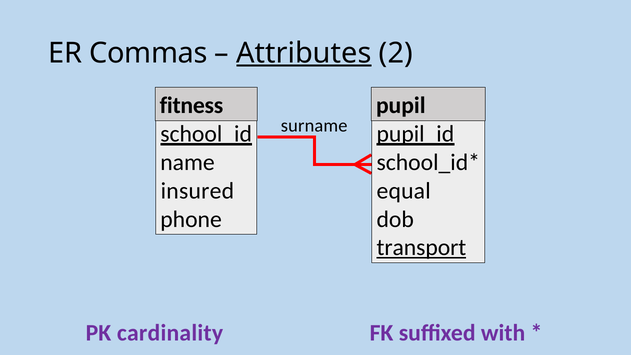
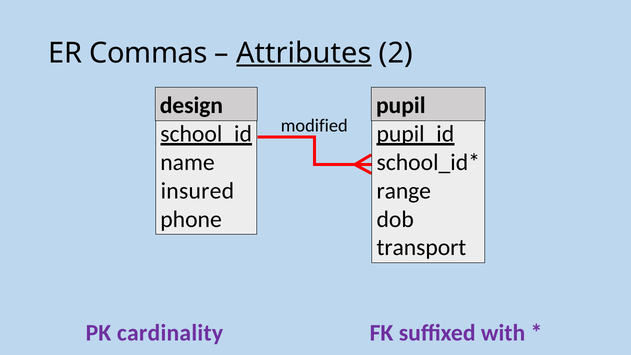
fitness: fitness -> design
surname: surname -> modified
equal: equal -> range
transport underline: present -> none
